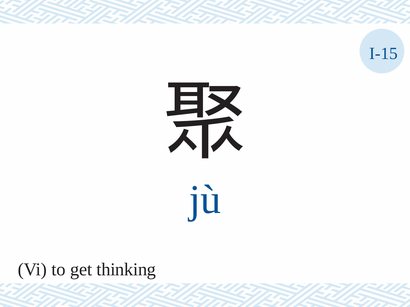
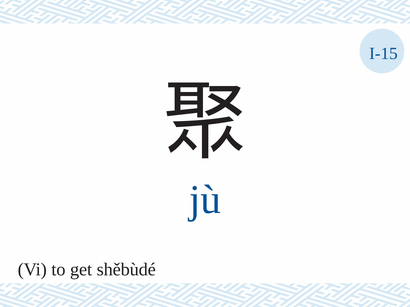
thinking: thinking -> shěbùdé
